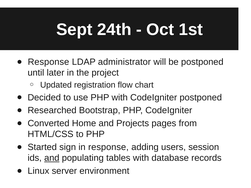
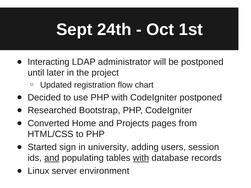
Response at (48, 62): Response -> Interacting
in response: response -> university
with at (141, 158) underline: none -> present
